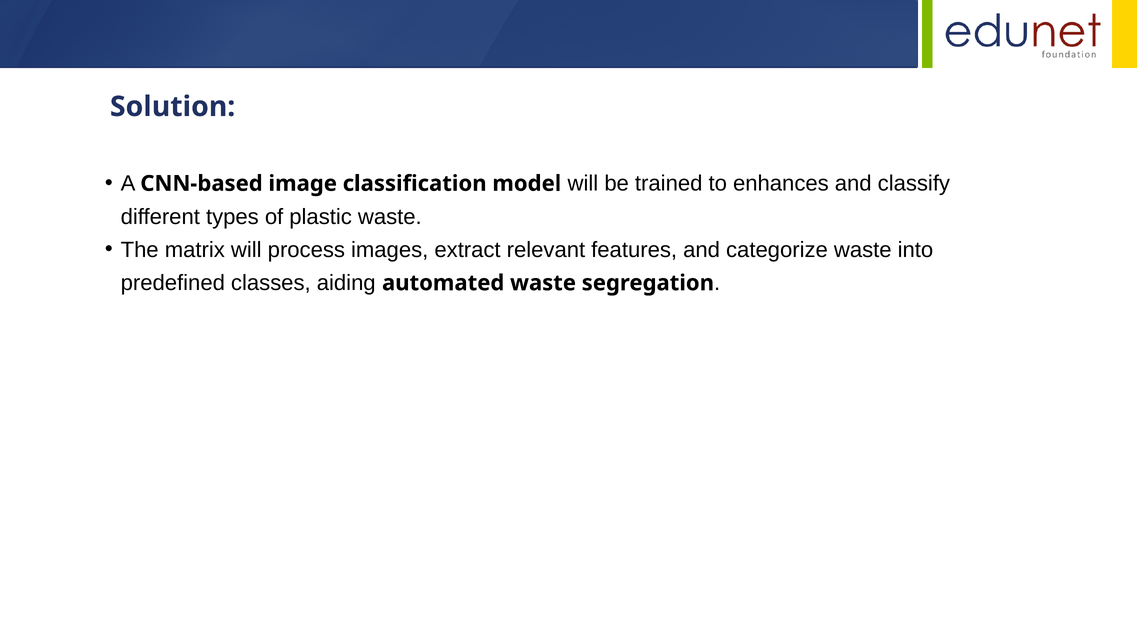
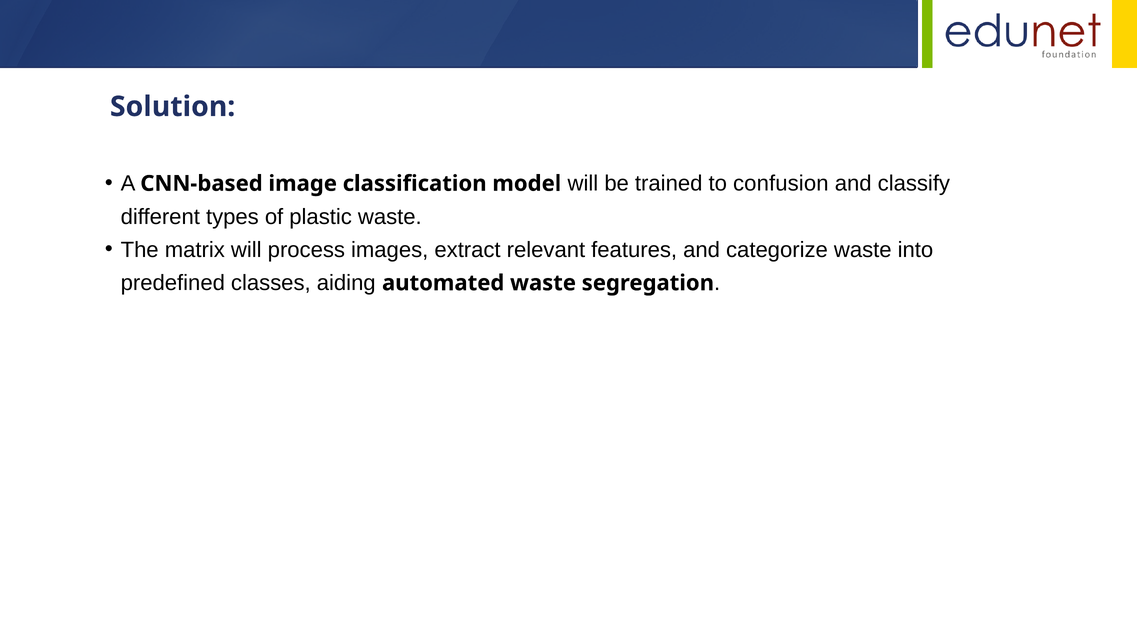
enhances: enhances -> confusion
